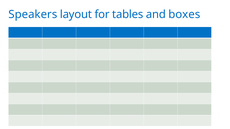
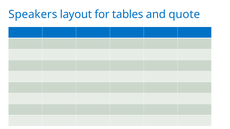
boxes: boxes -> quote
